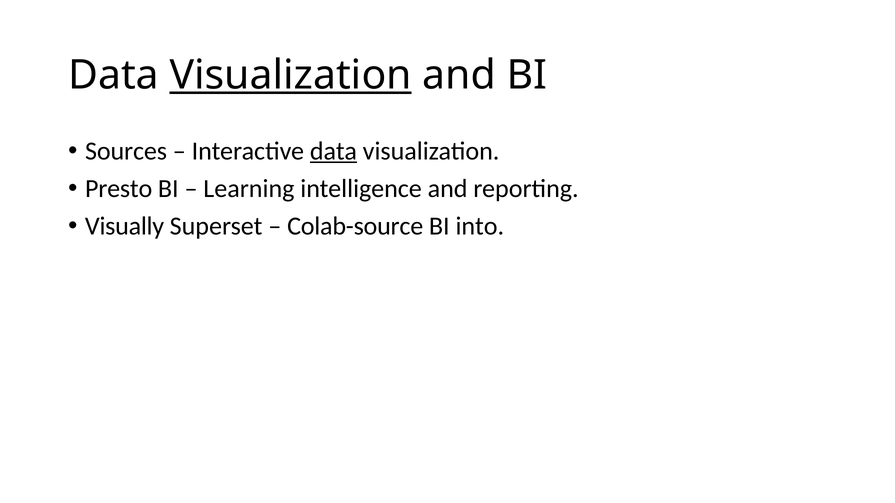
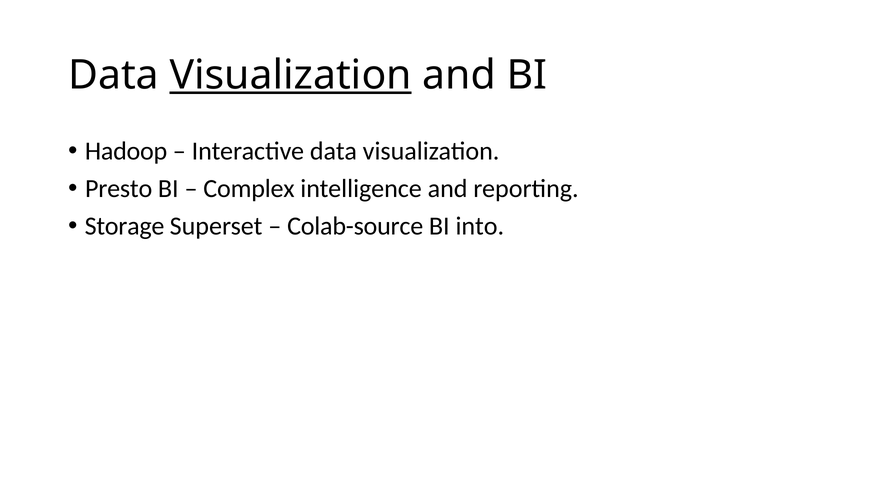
Sources: Sources -> Hadoop
data at (333, 151) underline: present -> none
Learning: Learning -> Complex
Visually: Visually -> Storage
